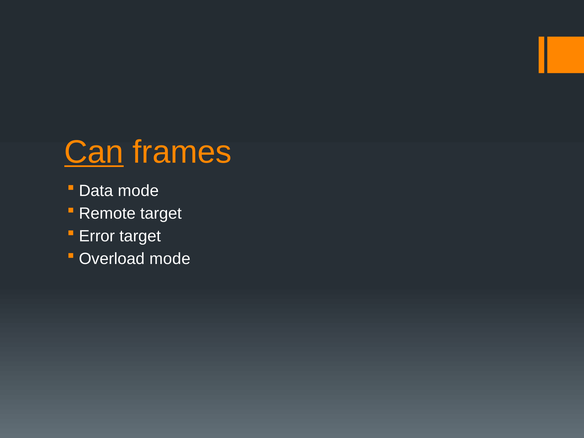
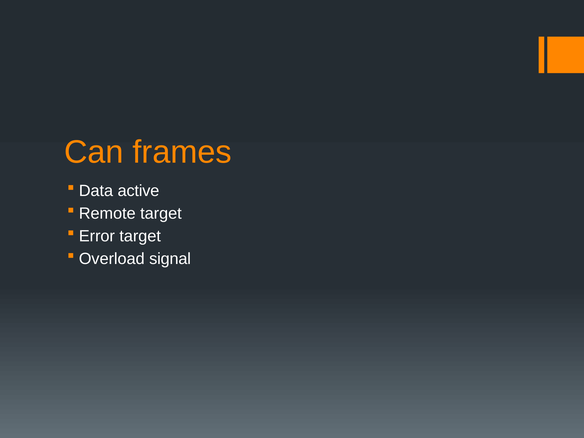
Can underline: present -> none
Data mode: mode -> active
Overload mode: mode -> signal
